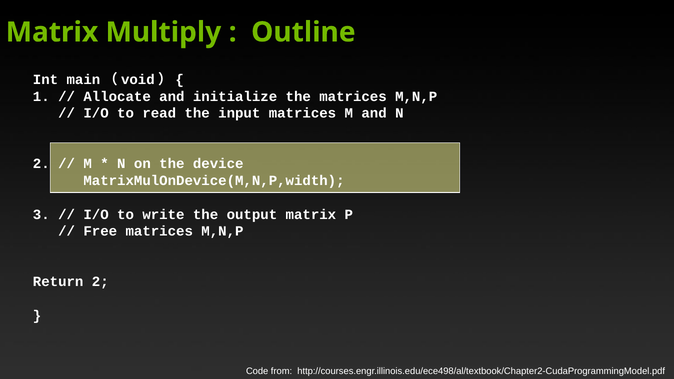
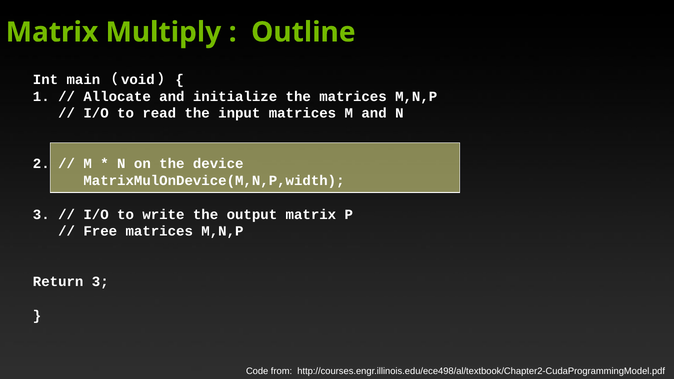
Return 2: 2 -> 3
